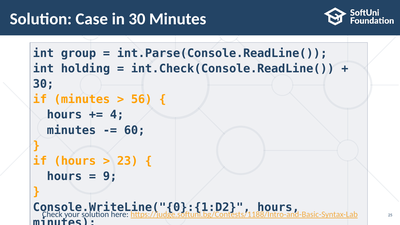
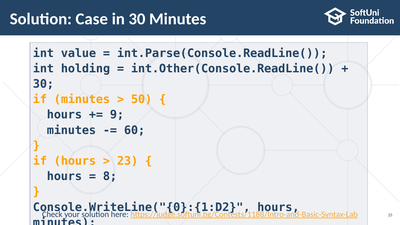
group: group -> value
int.Check(Console.ReadLine(: int.Check(Console.ReadLine( -> int.Other(Console.ReadLine(
56: 56 -> 50
4: 4 -> 9
9: 9 -> 8
